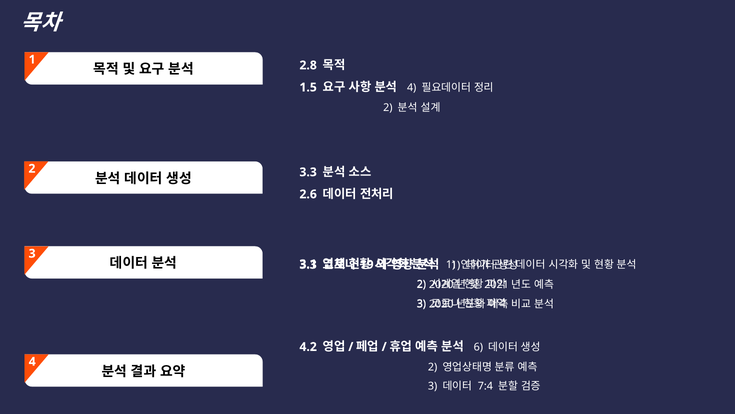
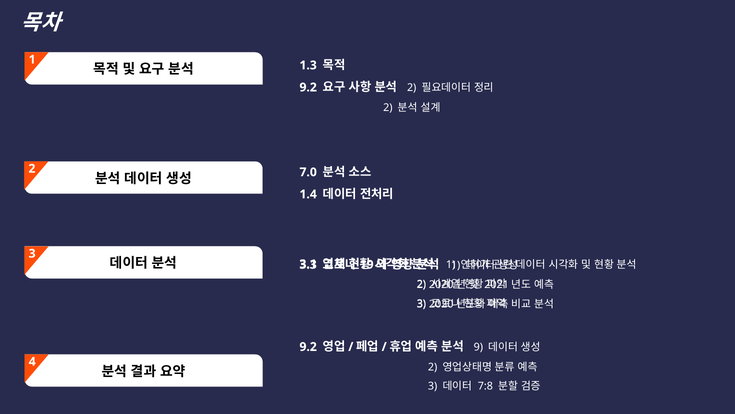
2.8: 2.8 -> 1.3
1.5 at (308, 87): 1.5 -> 9.2
4 at (412, 88): 4 -> 2
3.3 at (308, 172): 3.3 -> 7.0
2.6: 2.6 -> 1.4
4.2 at (308, 346): 4.2 -> 9.2
6: 6 -> 9
7:4: 7:4 -> 7:8
